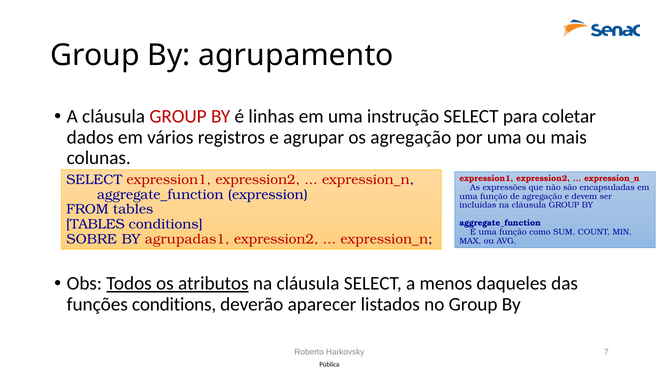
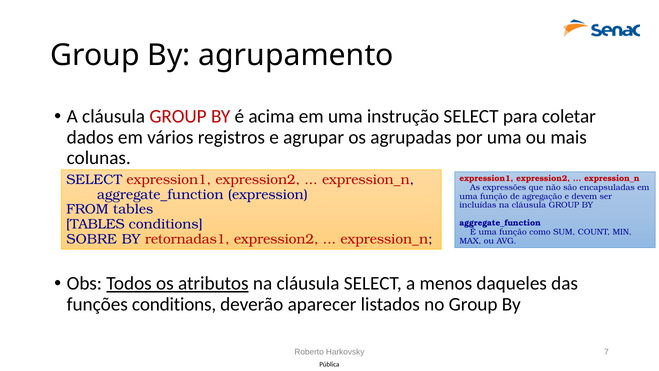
linhas: linhas -> acima
os agregação: agregação -> agrupadas
agrupadas1: agrupadas1 -> retornadas1
